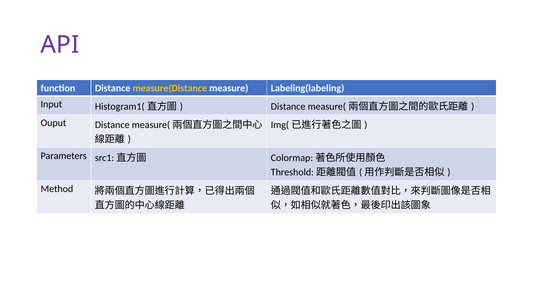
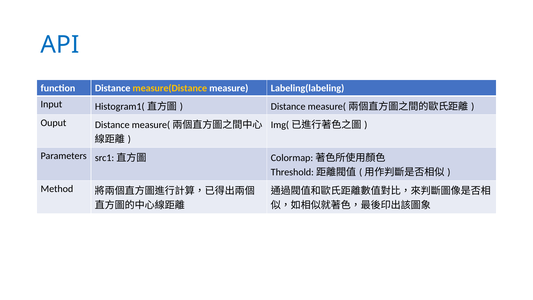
API colour: purple -> blue
